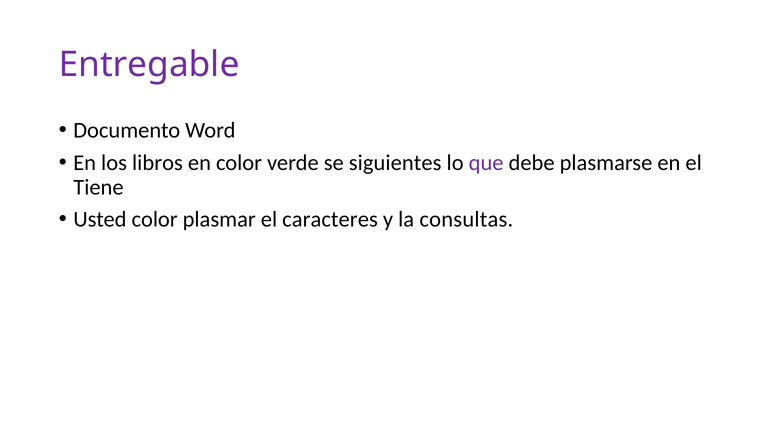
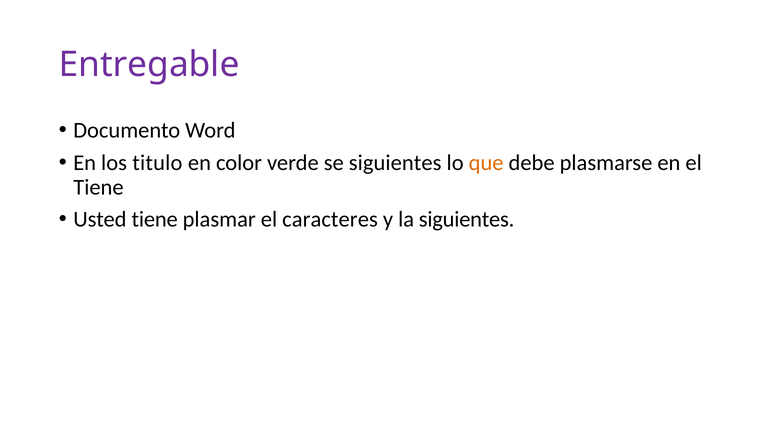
libros: libros -> titulo
que colour: purple -> orange
Usted color: color -> tiene
la consultas: consultas -> siguientes
